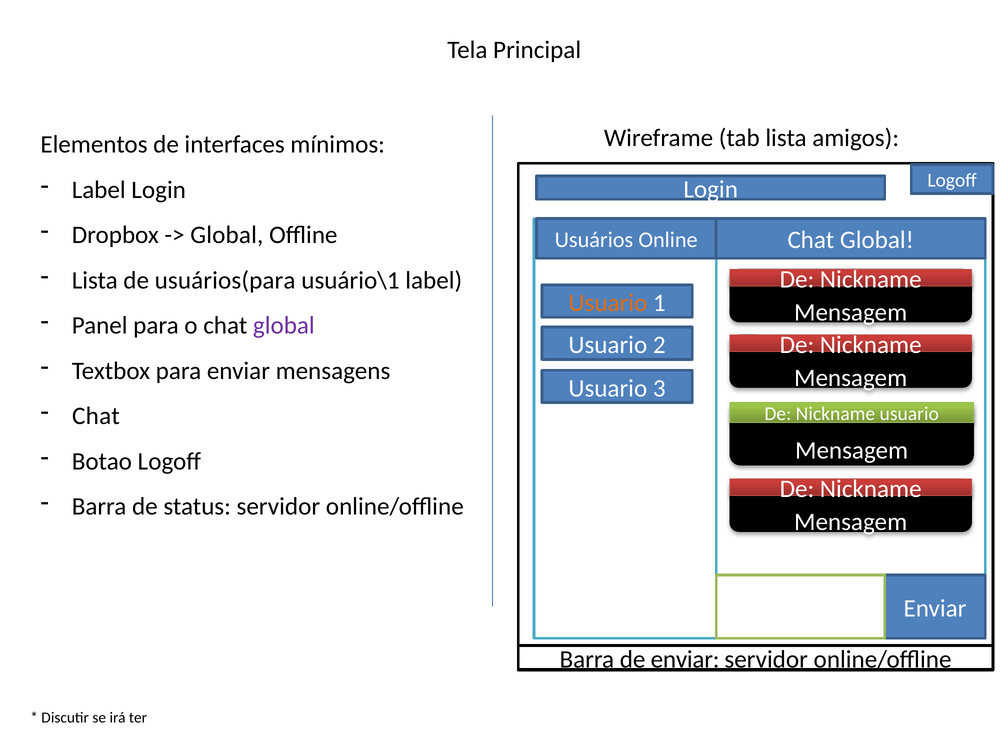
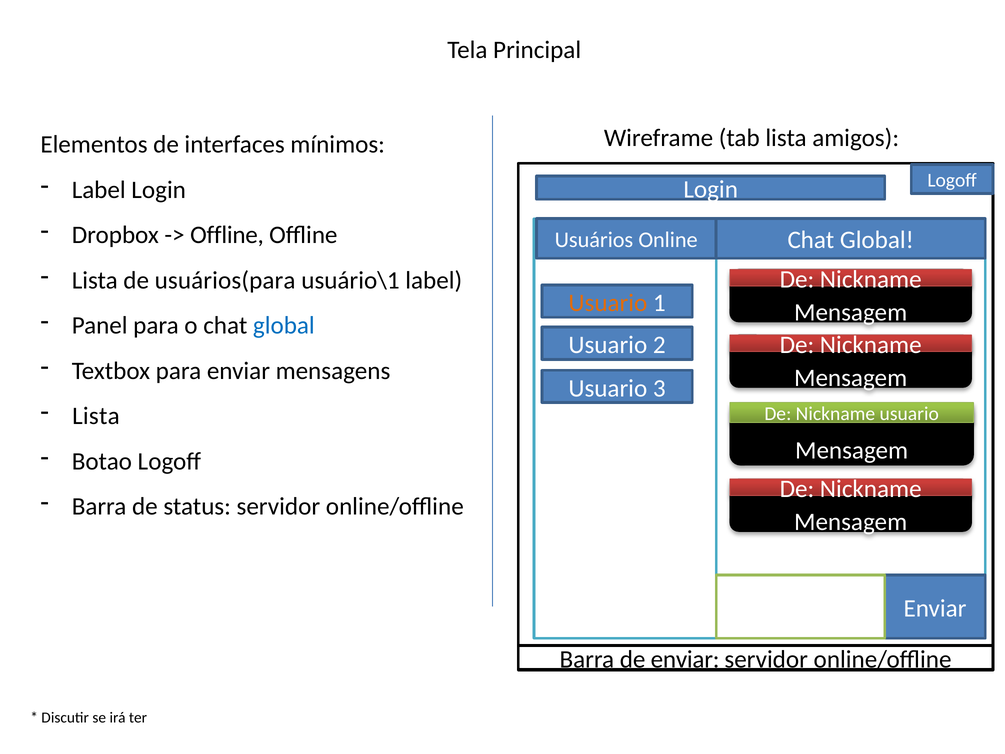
Global at (227, 235): Global -> Offline
global at (284, 326) colour: purple -> blue
Chat at (96, 416): Chat -> Lista
